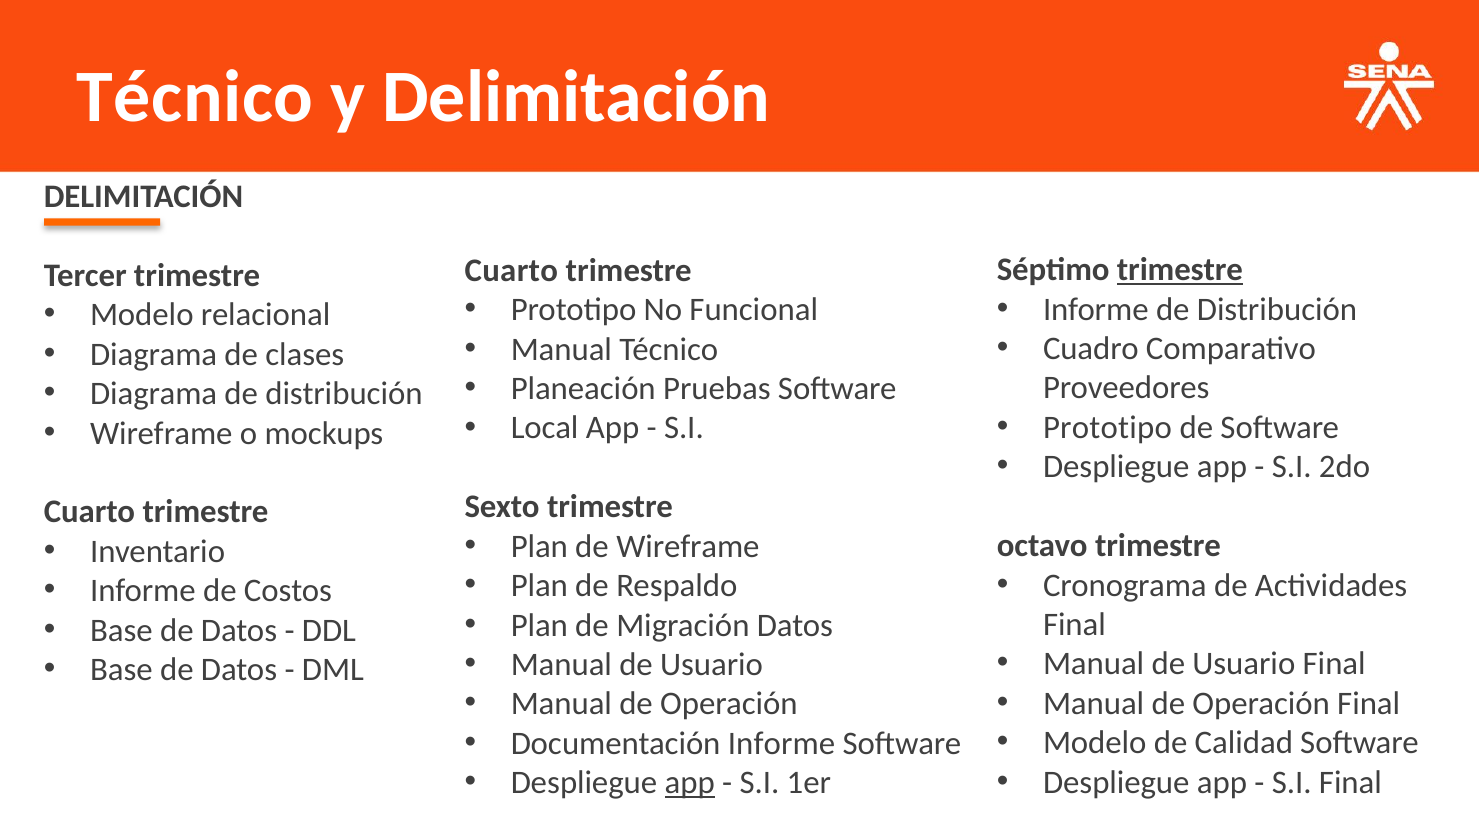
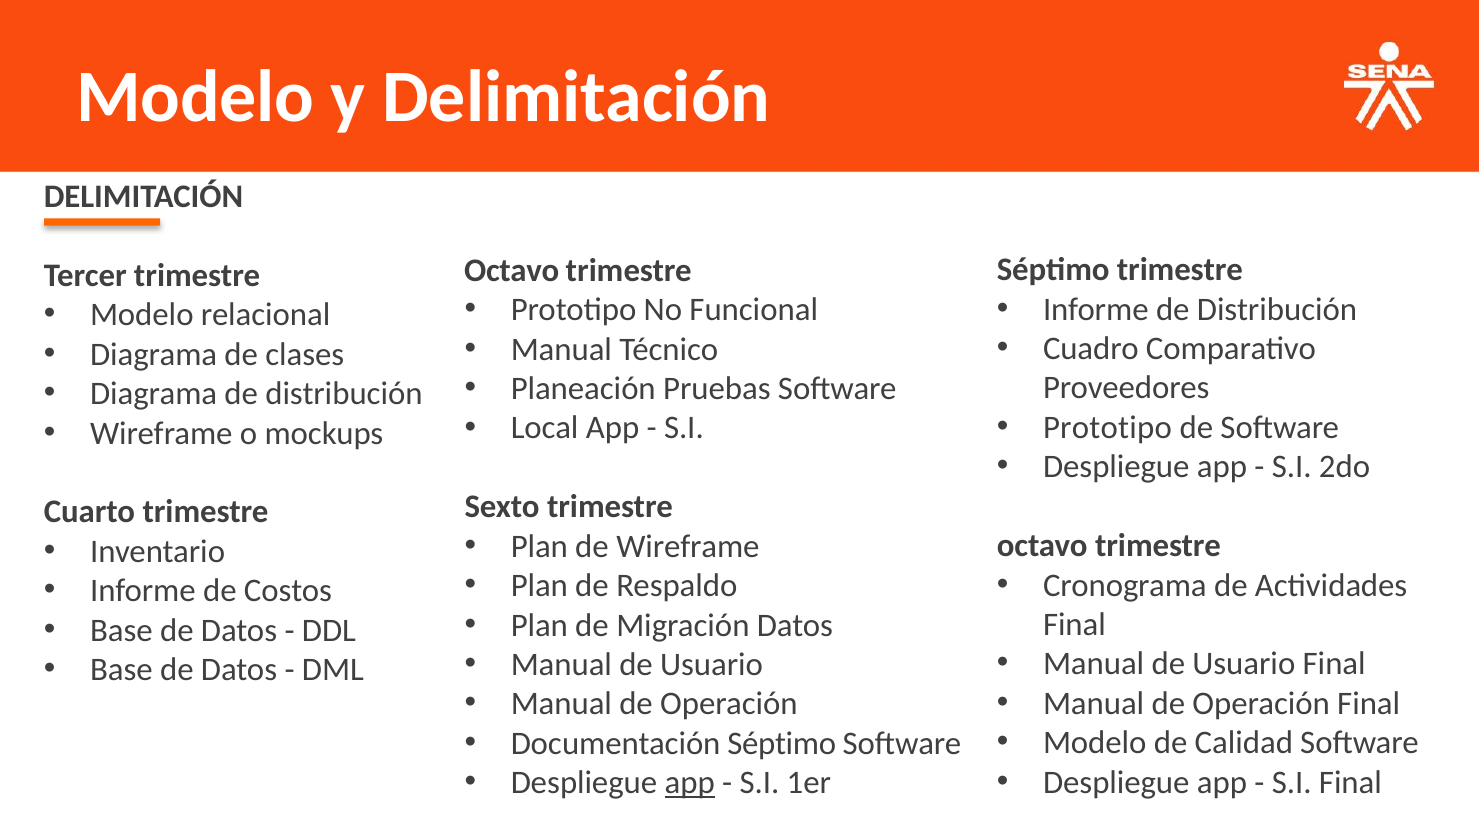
Técnico at (195, 97): Técnico -> Modelo
trimestre at (1180, 270) underline: present -> none
Cuarto at (511, 270): Cuarto -> Octavo
Documentación Informe: Informe -> Séptimo
